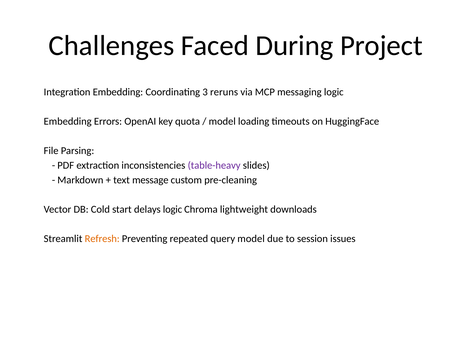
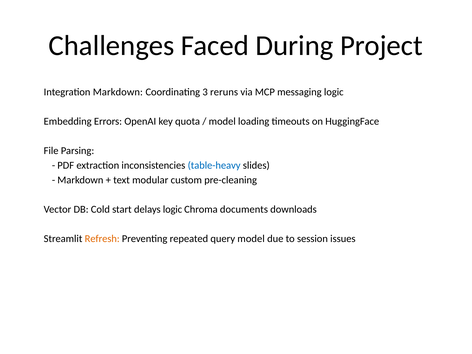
Embedding at (118, 92): Embedding -> Markdown
table-heavy colour: purple -> blue
message: message -> modular
lightweight: lightweight -> documents
